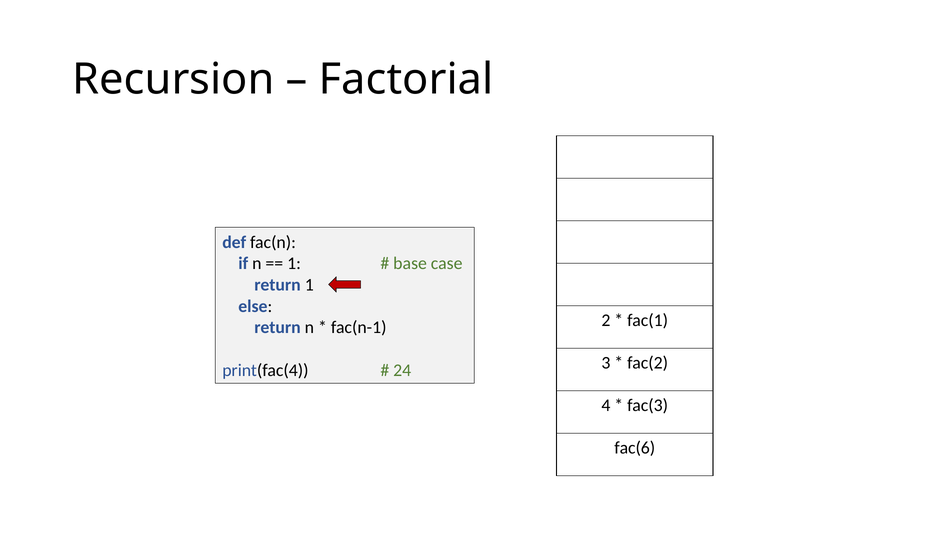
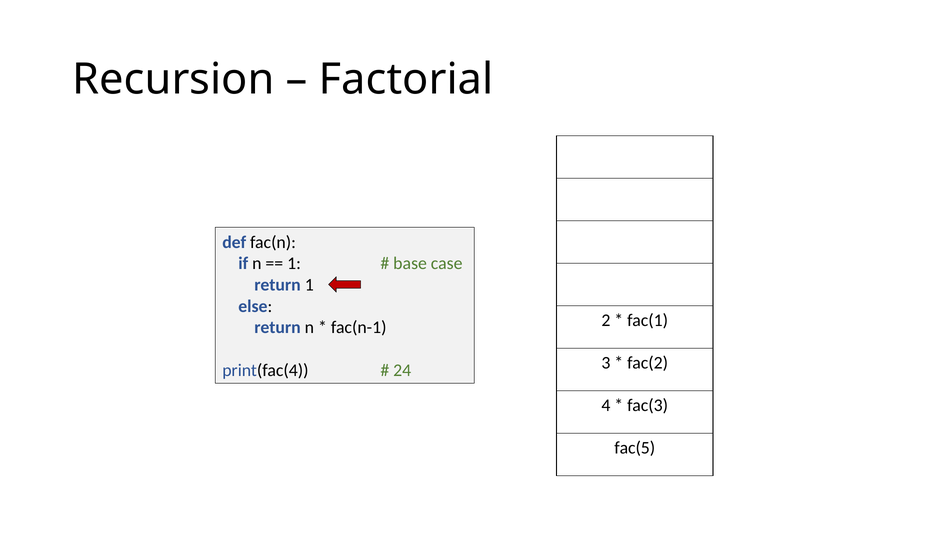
fac(6: fac(6 -> fac(5
